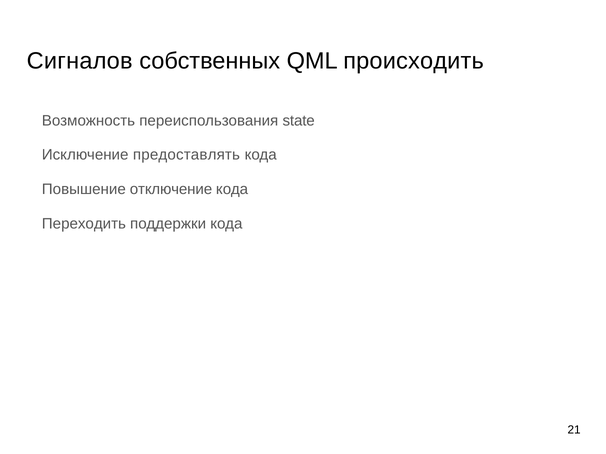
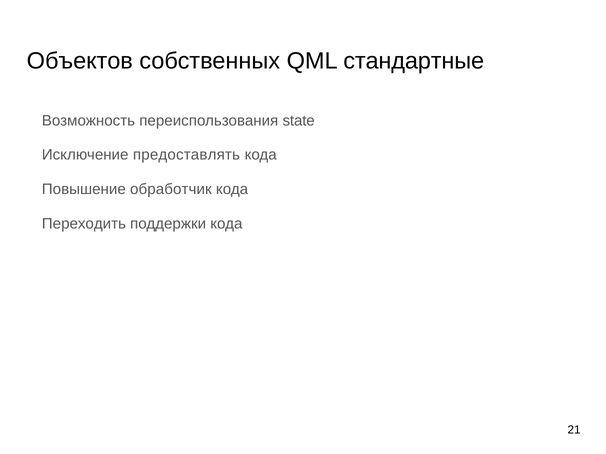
Сигналов: Сигналов -> Объектов
происходить: происходить -> стандартные
отключение: отключение -> обработчик
